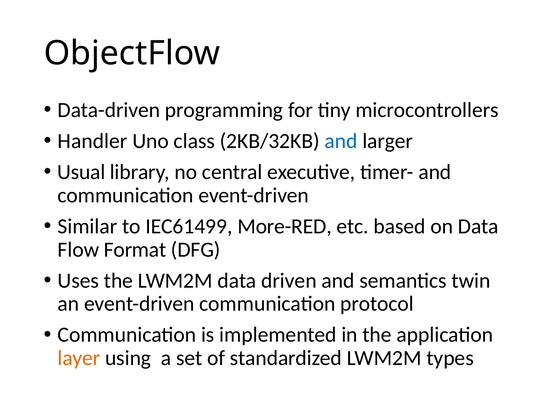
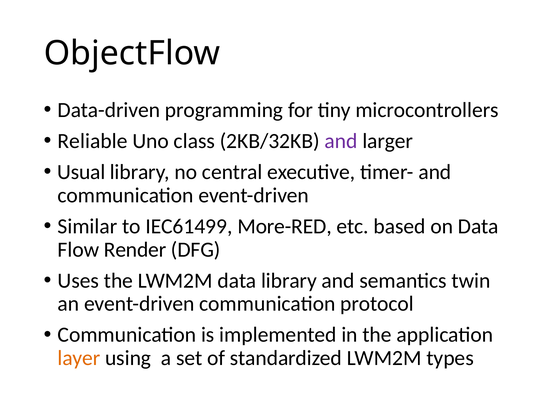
Handler: Handler -> Reliable
and at (341, 141) colour: blue -> purple
Format: Format -> Render
data driven: driven -> library
